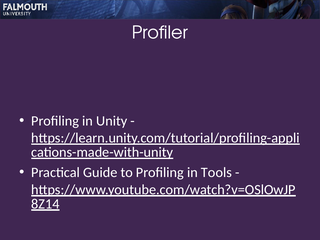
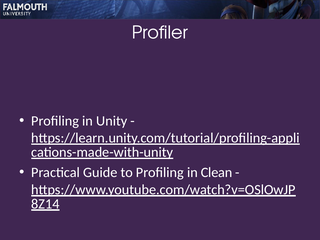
Tools: Tools -> Clean
